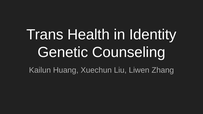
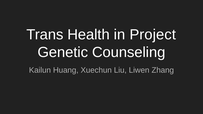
Identity: Identity -> Project
